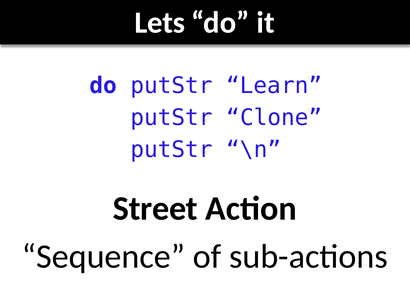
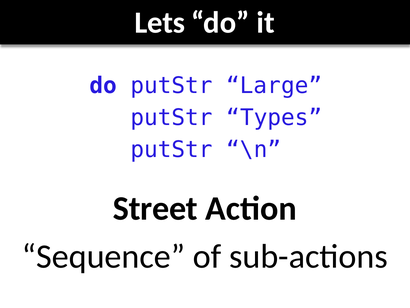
Learn: Learn -> Large
Clone: Clone -> Types
